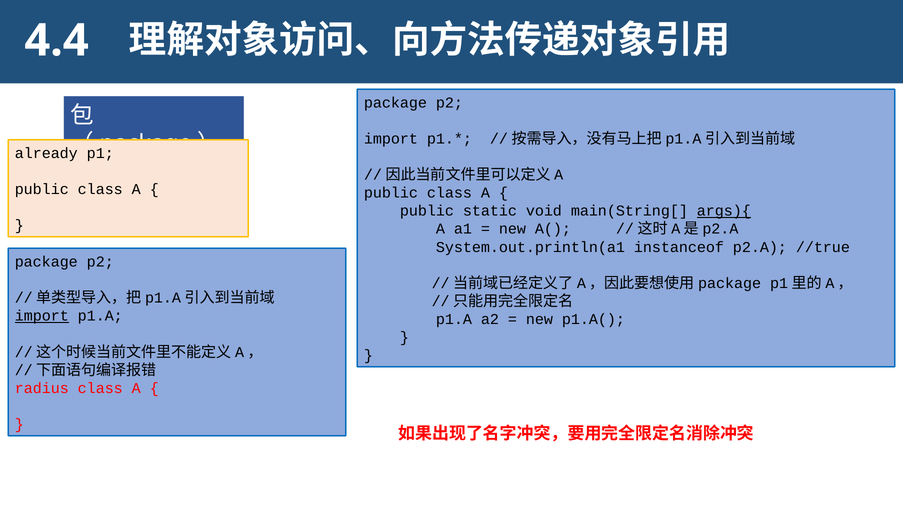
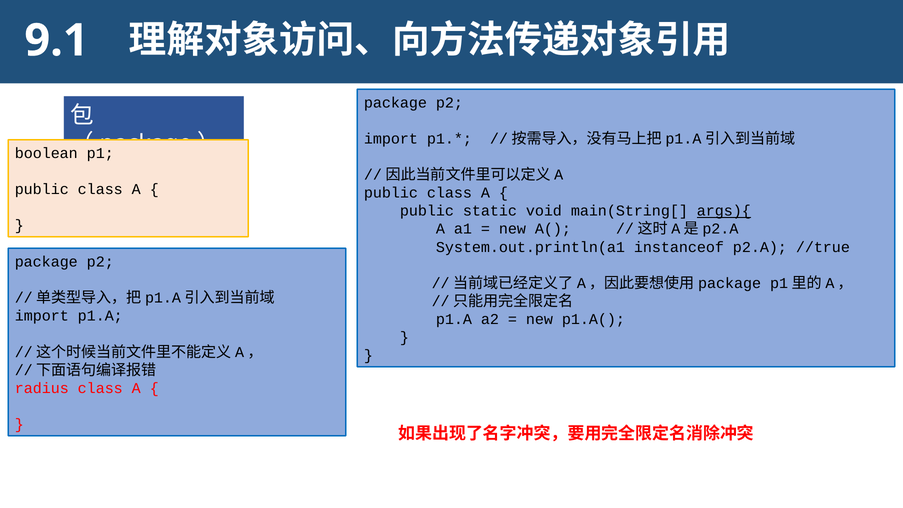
4.4: 4.4 -> 9.1
already: already -> boolean
import at (42, 316) underline: present -> none
